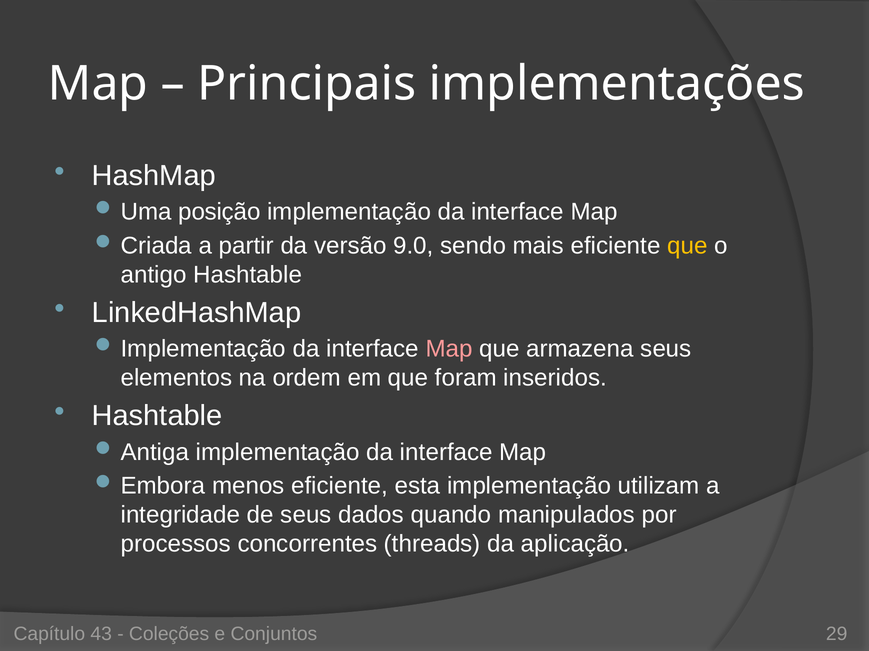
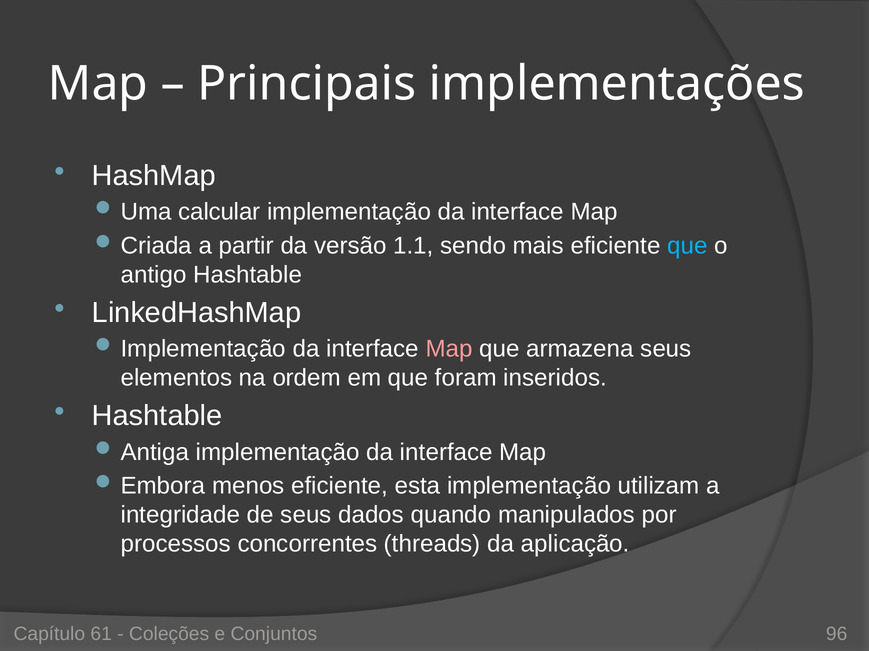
posição: posição -> calcular
9.0: 9.0 -> 1.1
que at (687, 246) colour: yellow -> light blue
43: 43 -> 61
29: 29 -> 96
